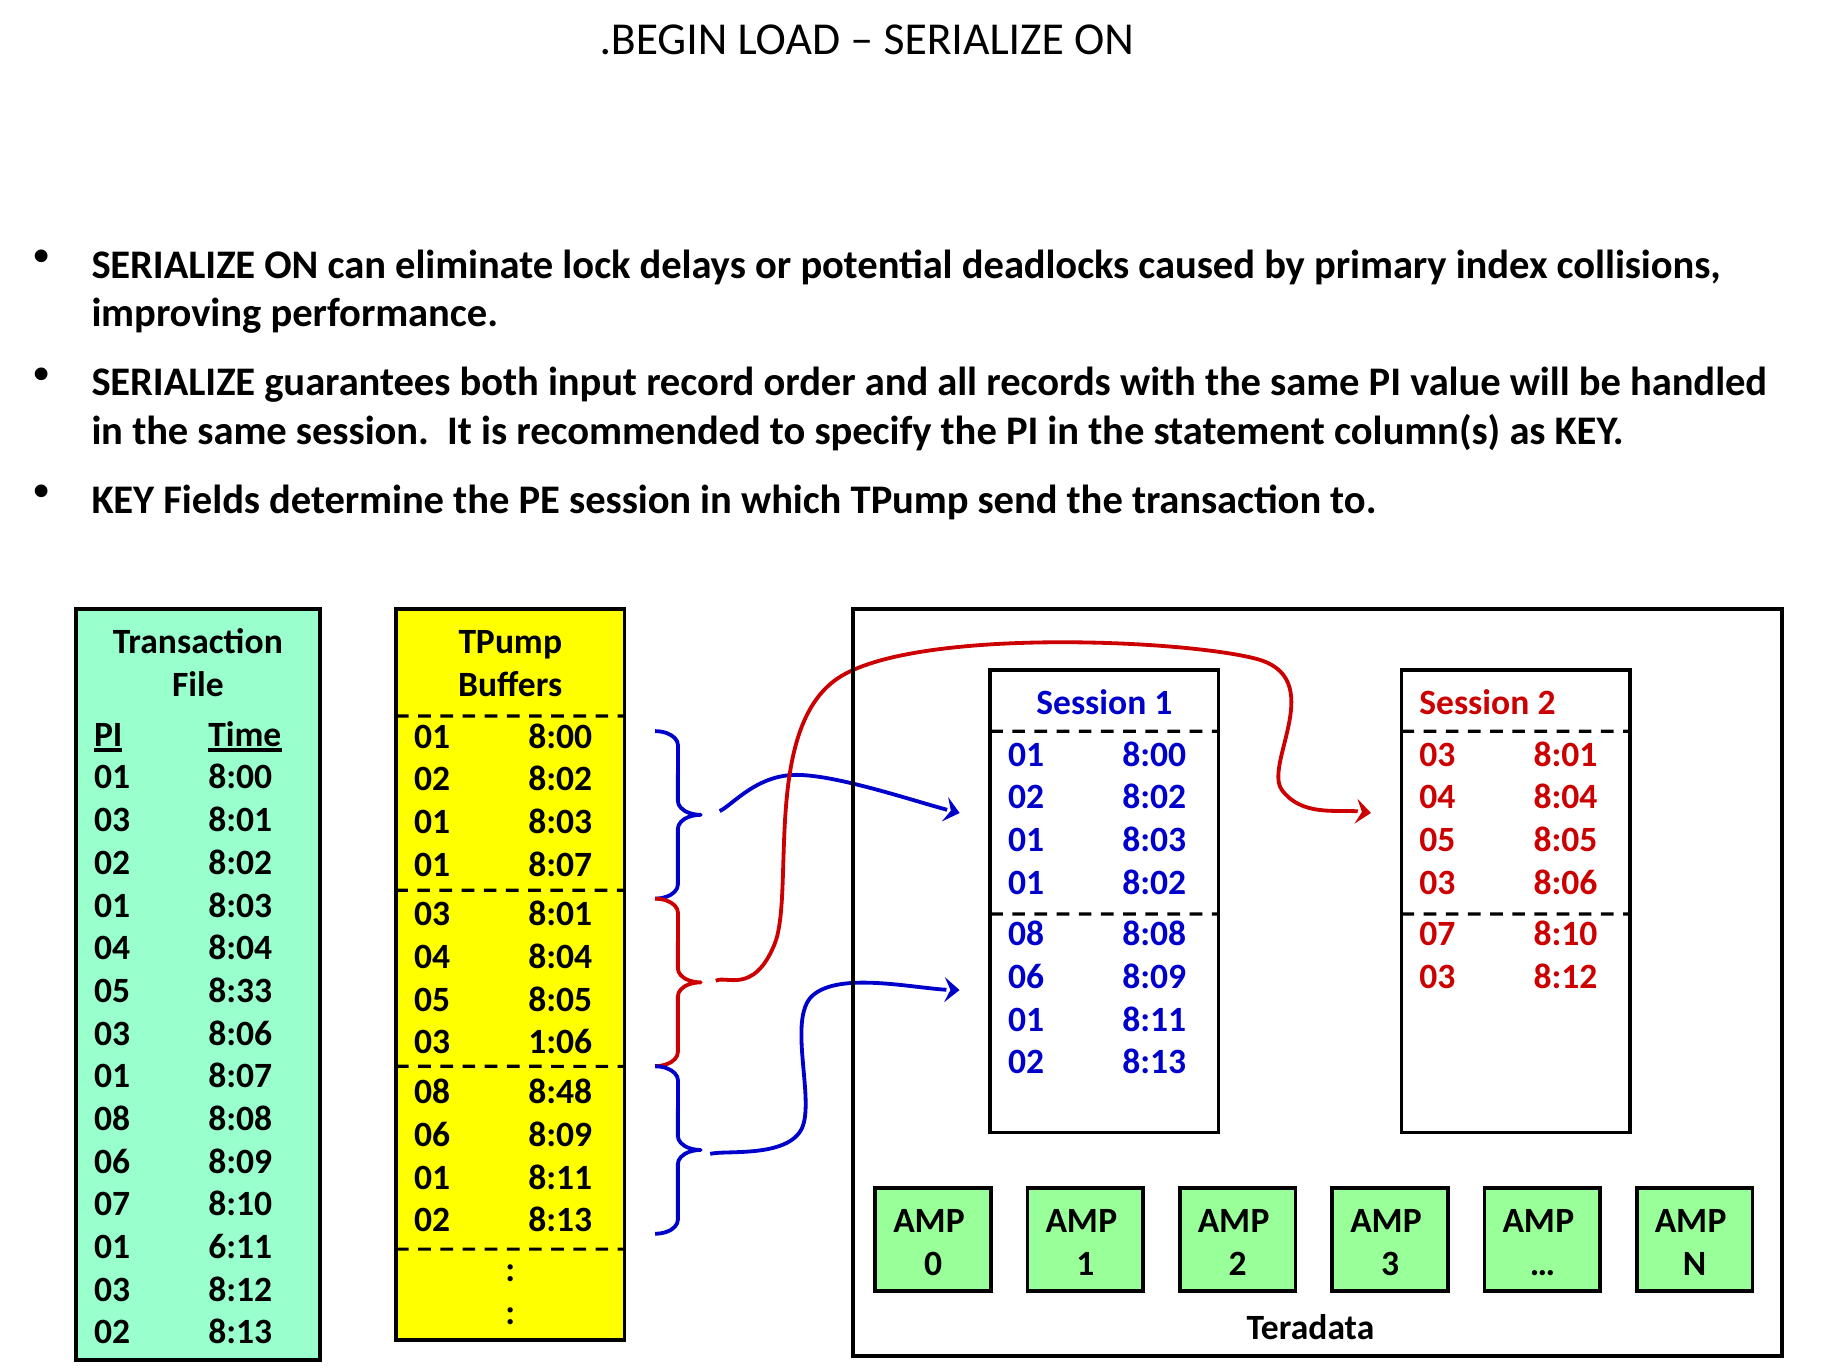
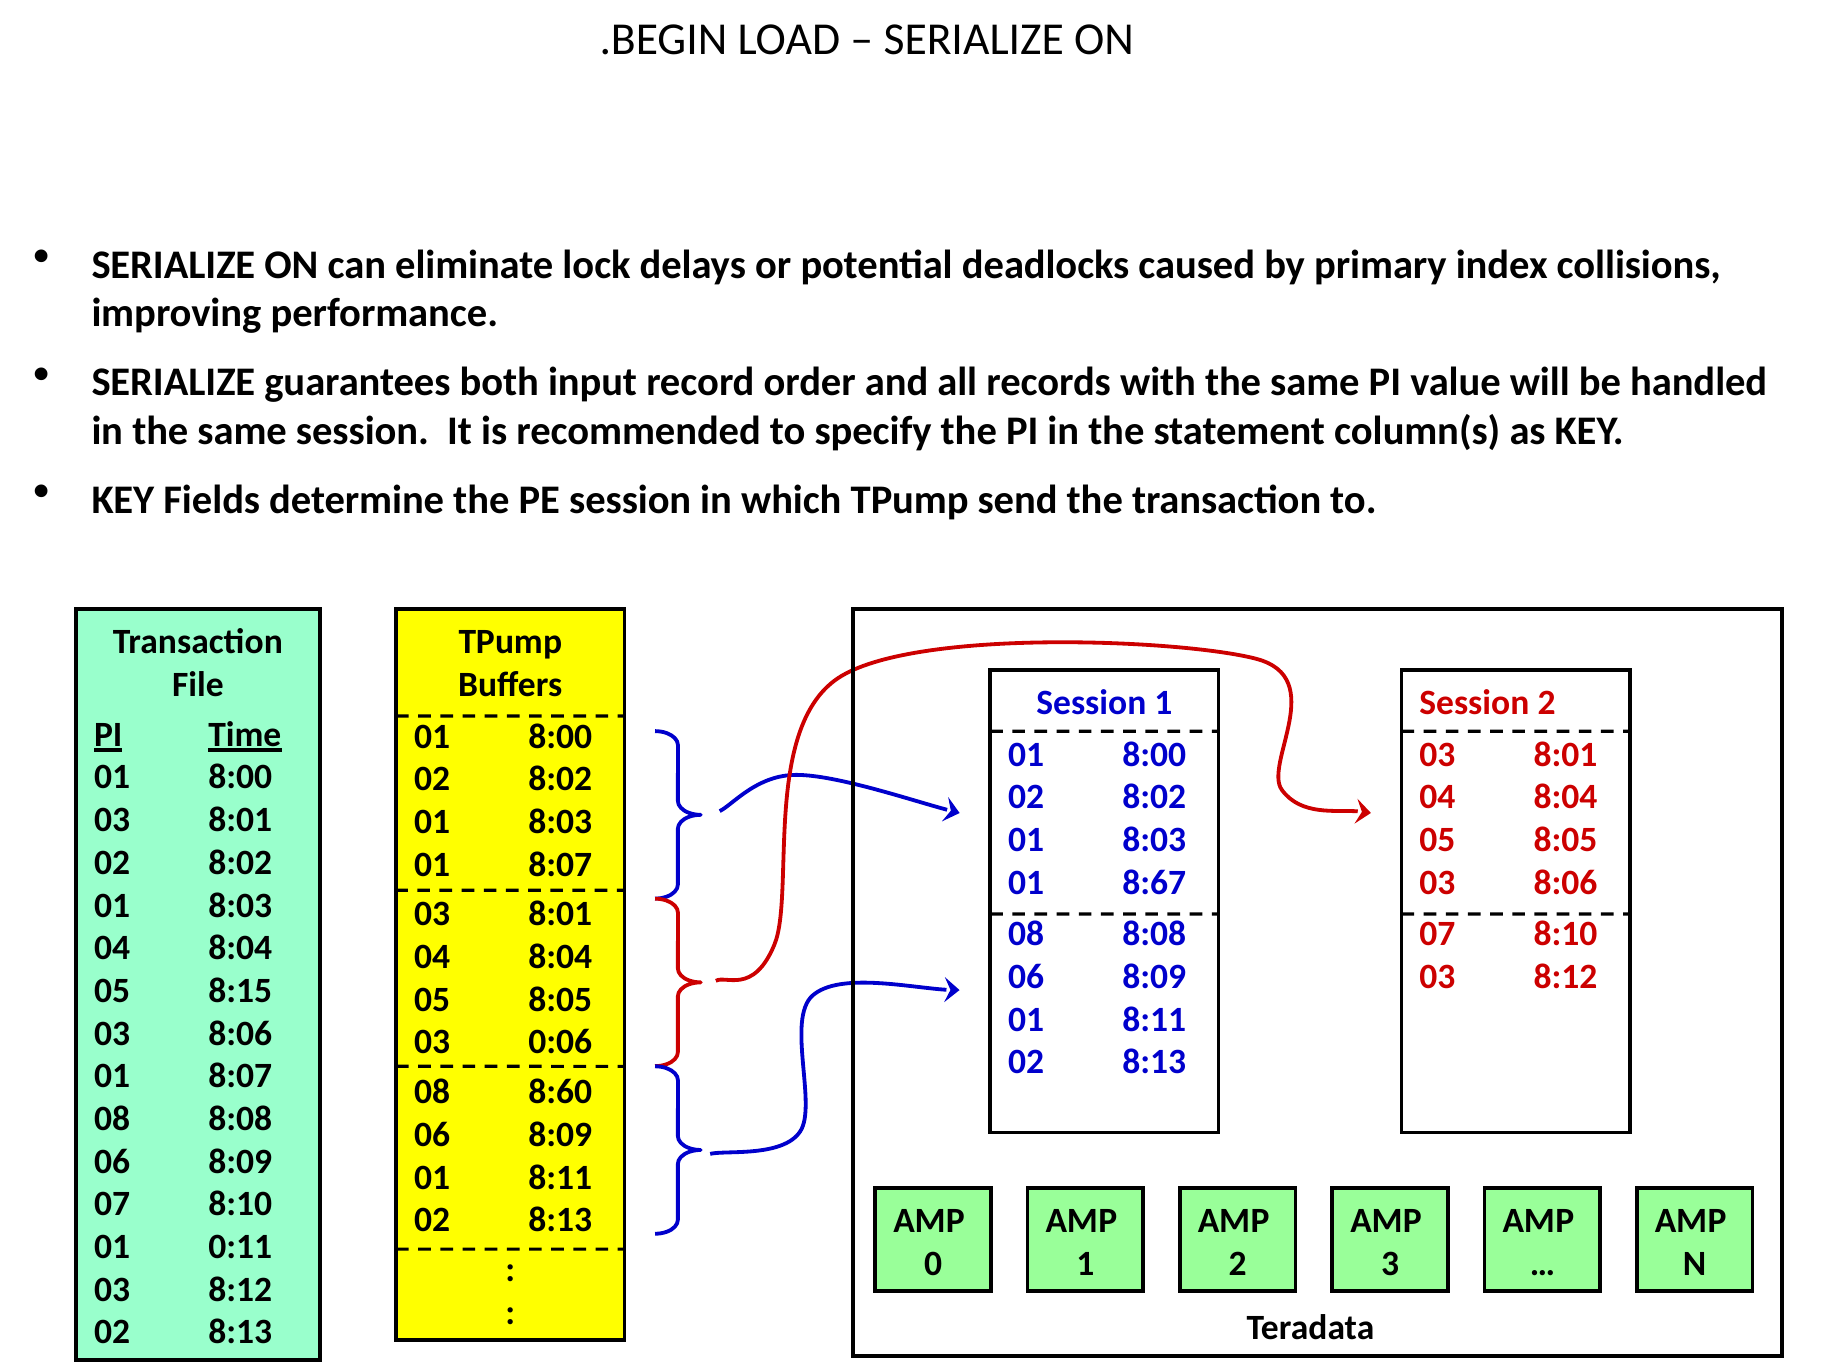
01 8:02: 8:02 -> 8:67
8:33: 8:33 -> 8:15
1:06: 1:06 -> 0:06
8:48: 8:48 -> 8:60
6:11: 6:11 -> 0:11
